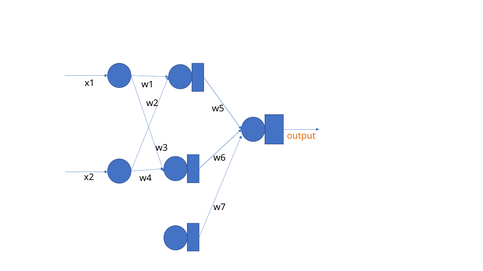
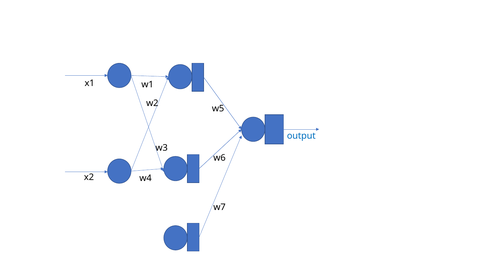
output colour: orange -> blue
